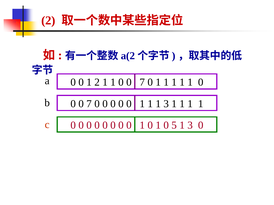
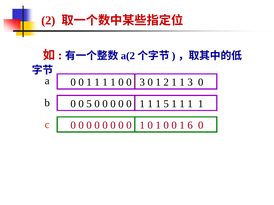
2 at (97, 82): 2 -> 1
1 0 0 7: 7 -> 3
1 at (166, 82): 1 -> 2
1 at (190, 82): 1 -> 3
7 at (89, 104): 7 -> 5
1 1 3: 3 -> 5
0 1 0 5: 5 -> 0
3 at (190, 126): 3 -> 6
